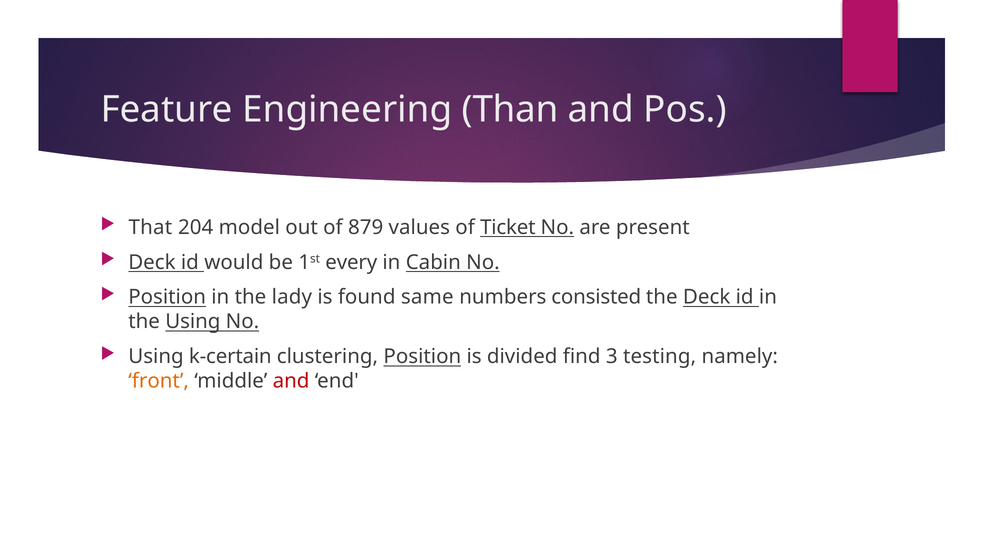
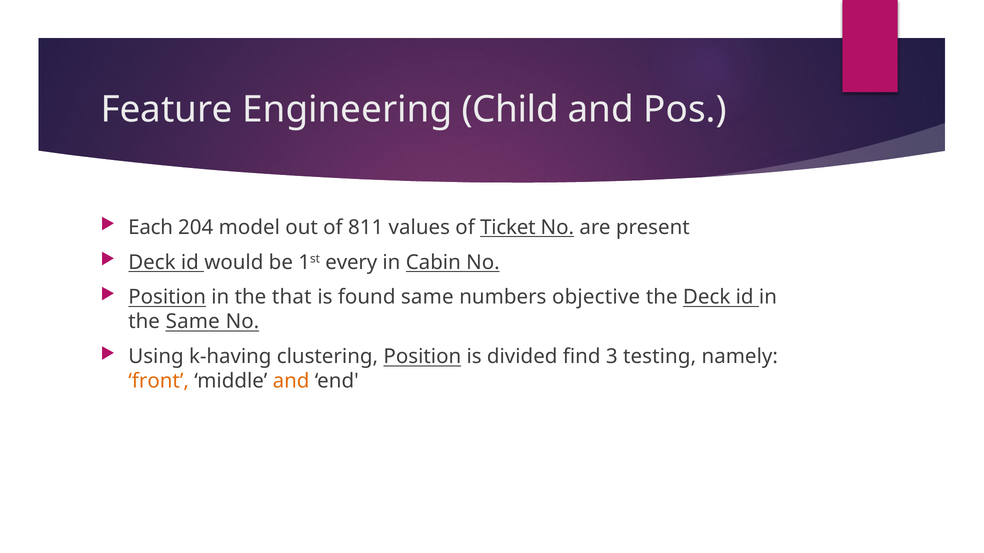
Than: Than -> Child
That: That -> Each
879: 879 -> 811
lady: lady -> that
consisted: consisted -> objective
the Using: Using -> Same
k-certain: k-certain -> k-having
and at (291, 382) colour: red -> orange
